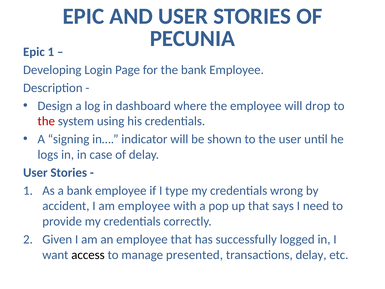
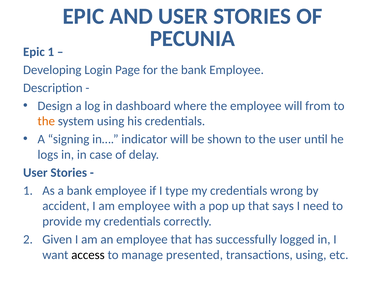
drop: drop -> from
the at (46, 121) colour: red -> orange
transactions delay: delay -> using
